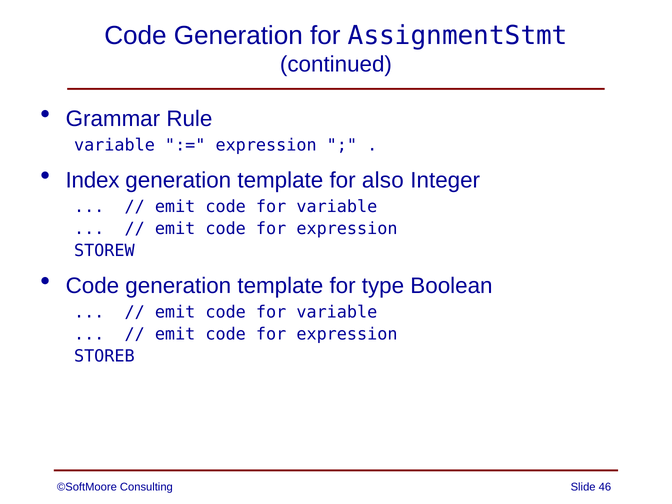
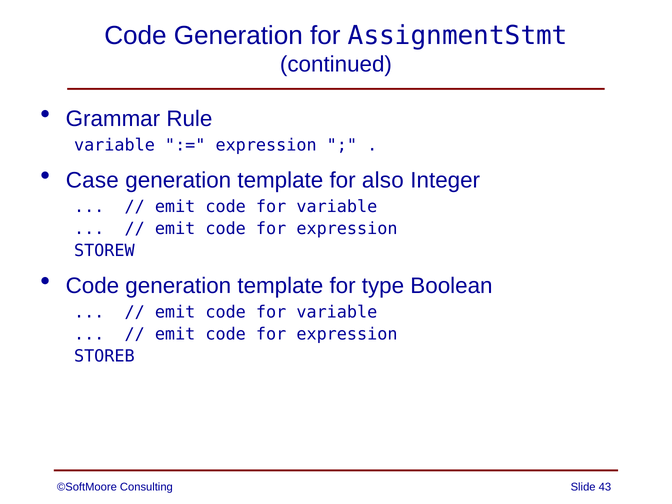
Index: Index -> Case
46: 46 -> 43
